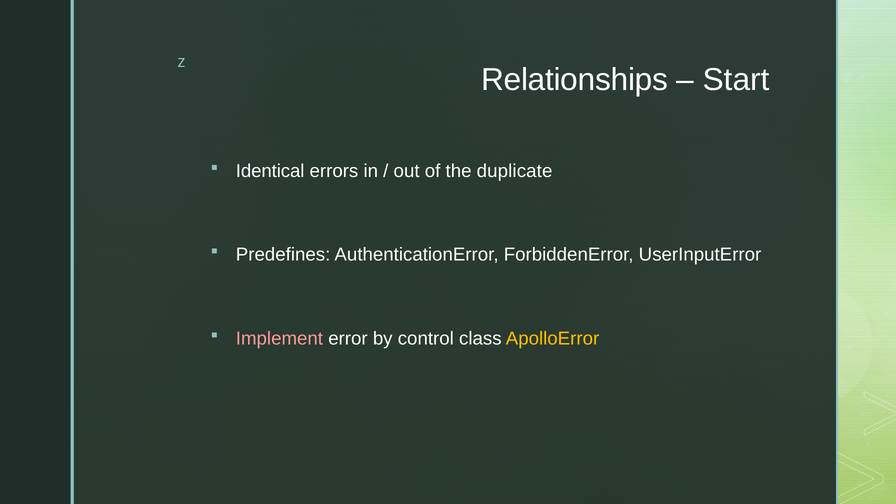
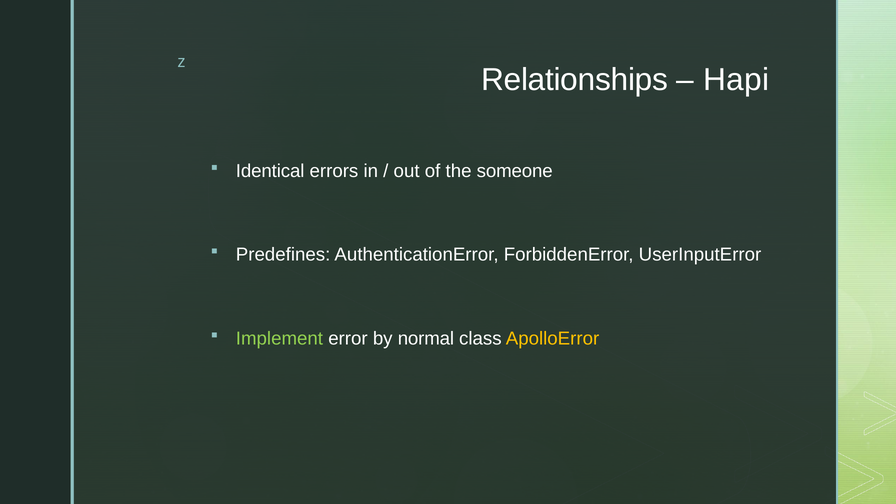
Start: Start -> Hapi
duplicate: duplicate -> someone
Implement colour: pink -> light green
control: control -> normal
